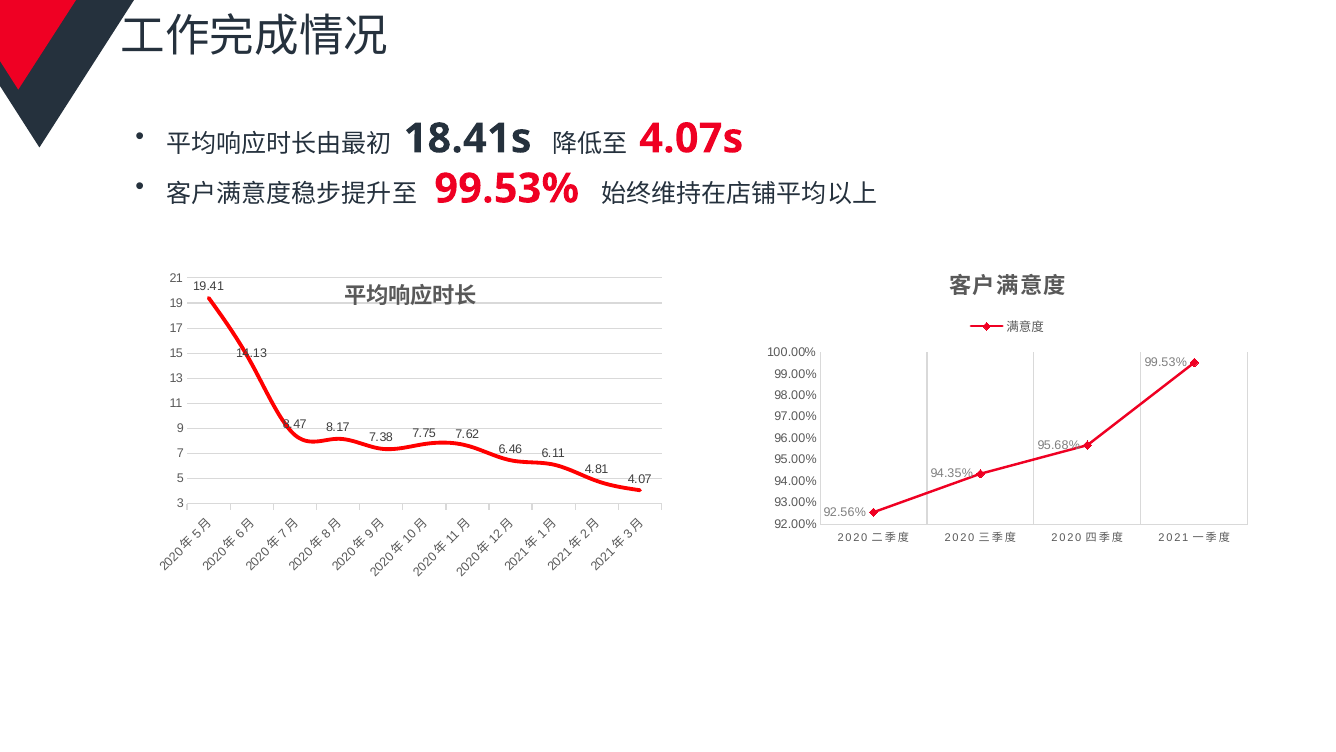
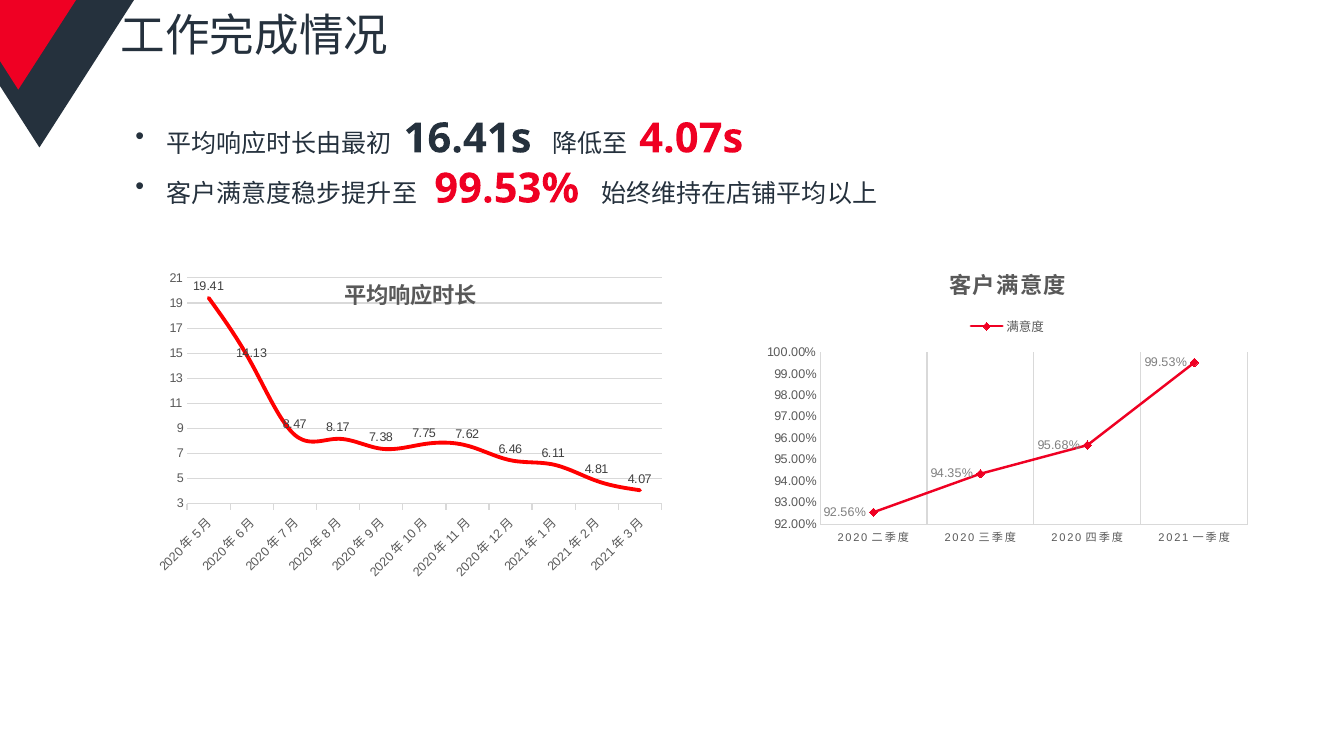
18.41s: 18.41s -> 16.41s
